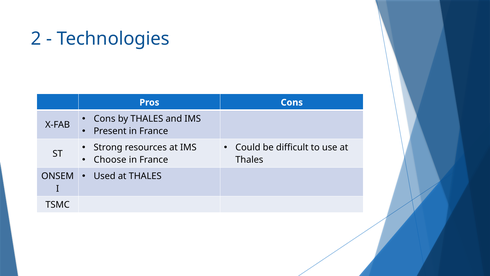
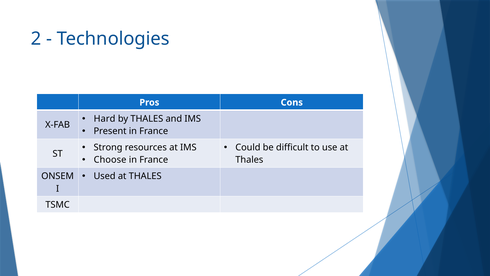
Cons at (105, 119): Cons -> Hard
